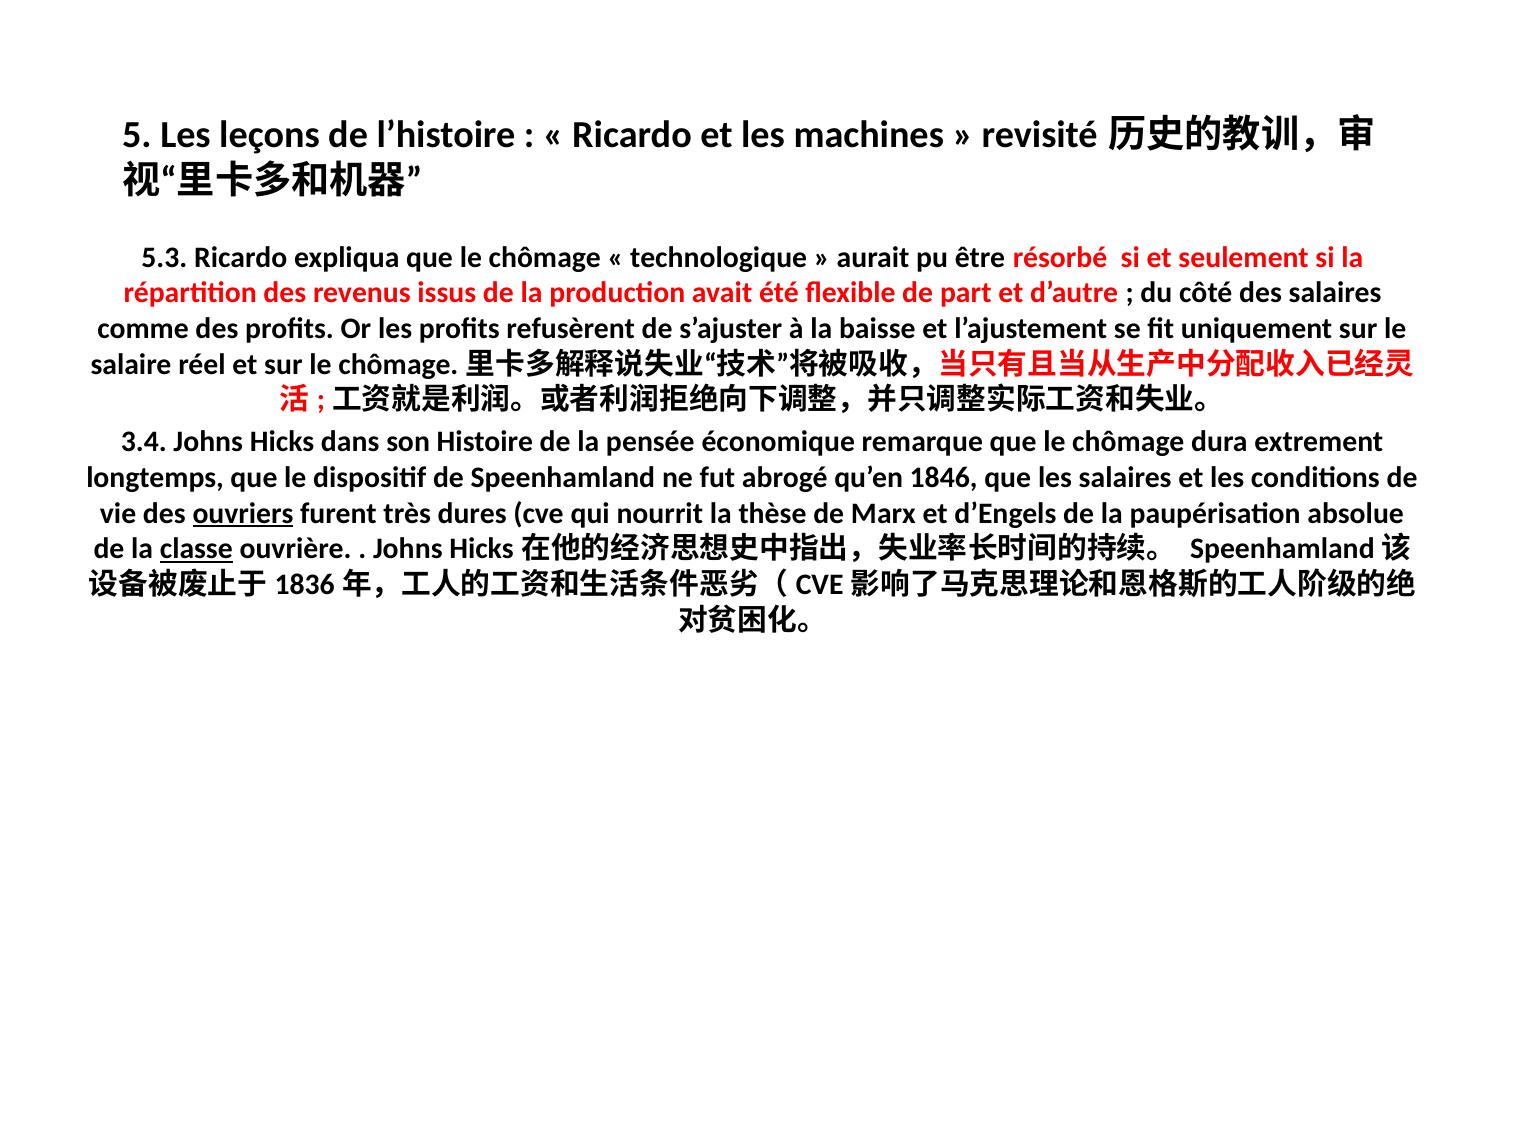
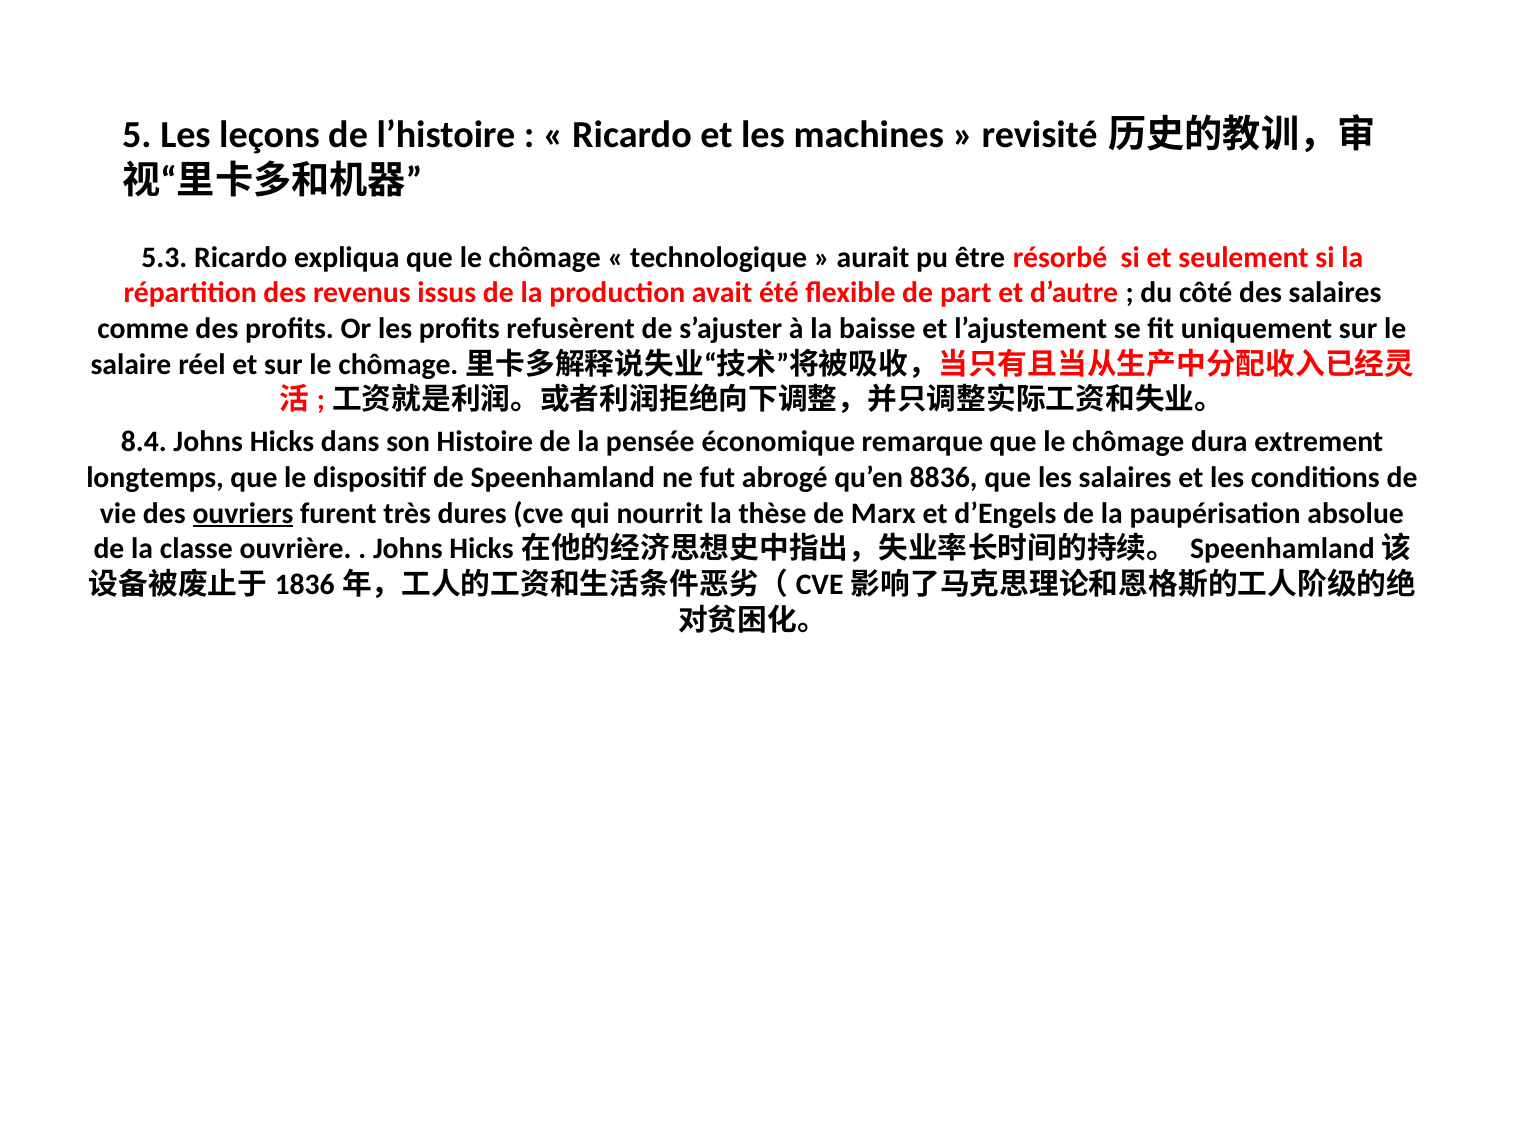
3.4: 3.4 -> 8.4
1846: 1846 -> 8836
classe underline: present -> none
